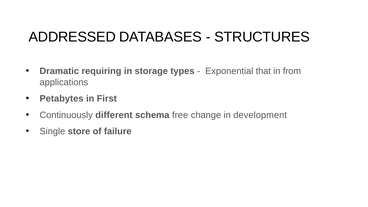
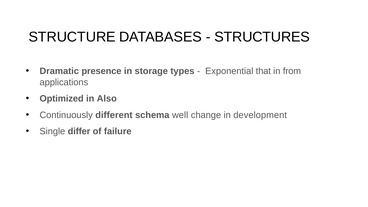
ADDRESSED: ADDRESSED -> STRUCTURE
requiring: requiring -> presence
Petabytes: Petabytes -> Optimized
First: First -> Also
free: free -> well
store: store -> differ
